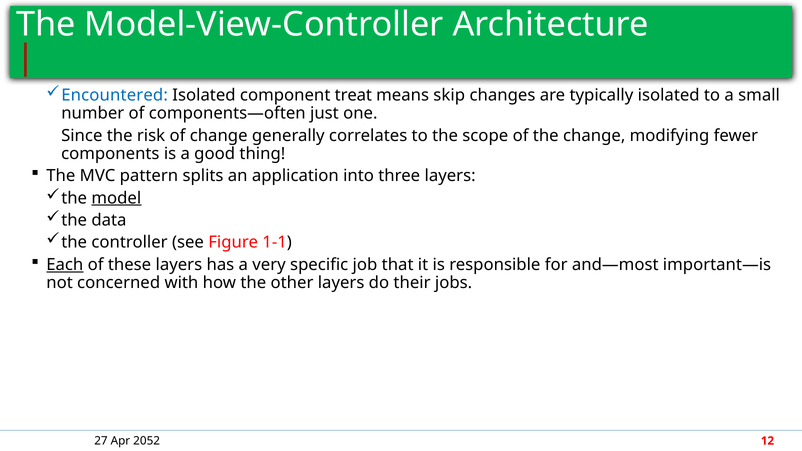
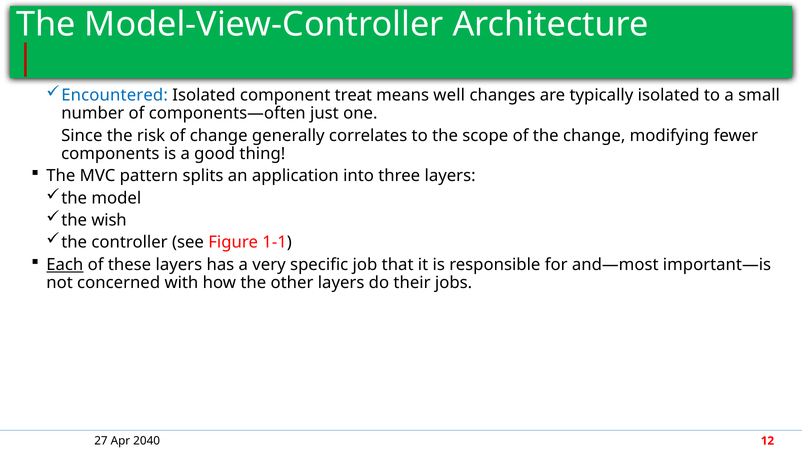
skip: skip -> well
model underline: present -> none
data: data -> wish
2052: 2052 -> 2040
